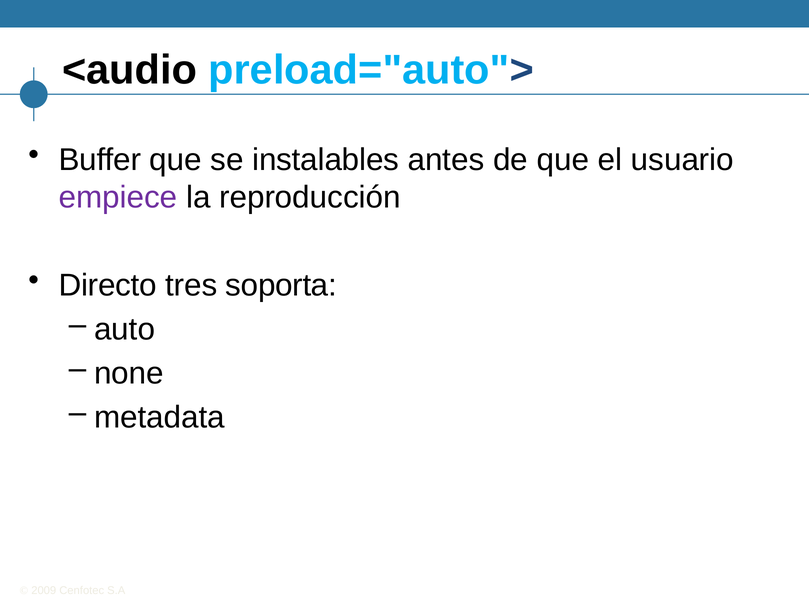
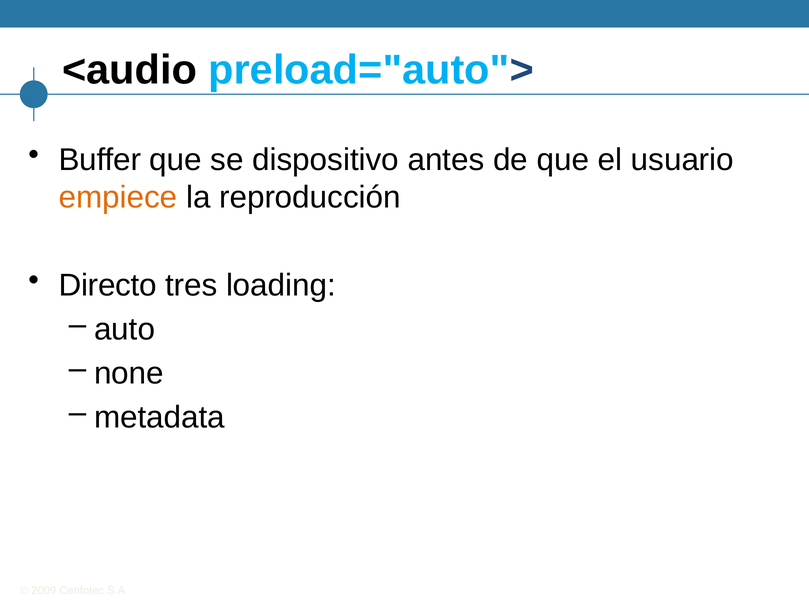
instalables: instalables -> dispositivo
empiece colour: purple -> orange
soporta: soporta -> loading
